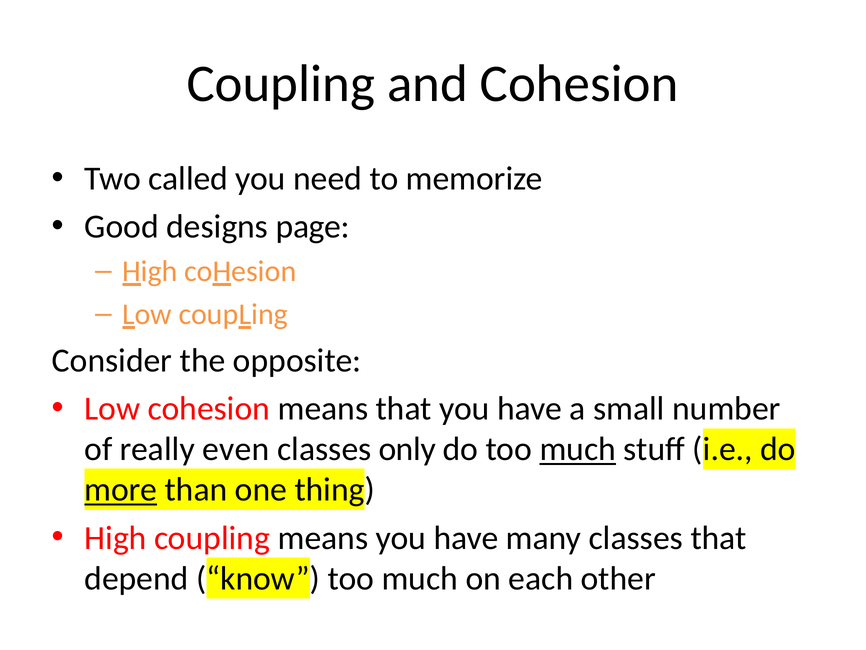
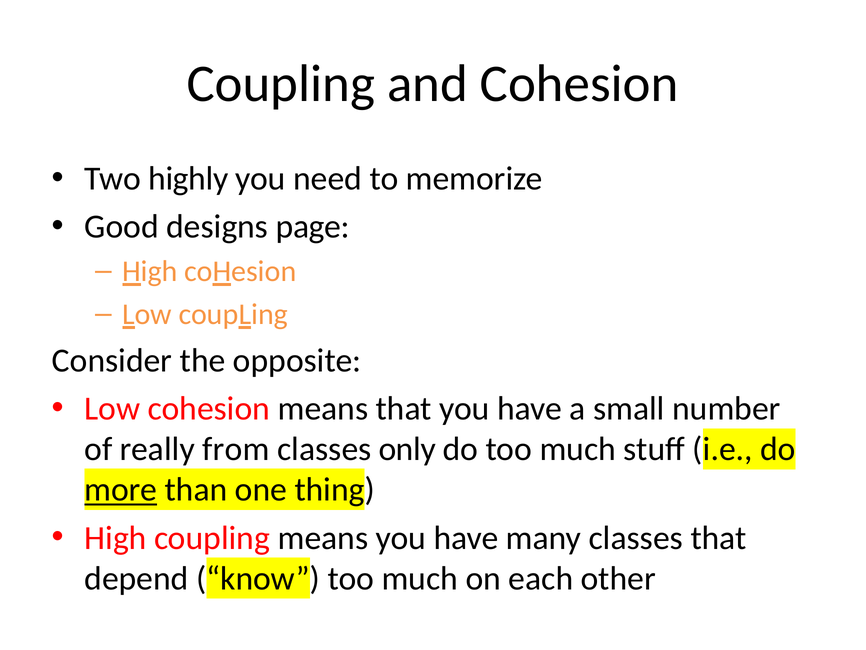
called: called -> highly
even: even -> from
much at (578, 449) underline: present -> none
